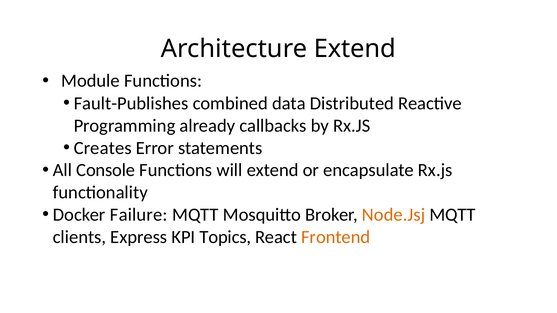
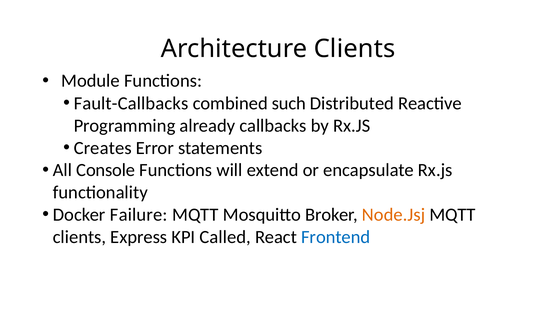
Architecture Extend: Extend -> Clients
Fault-Publishes: Fault-Publishes -> Fault-Callbacks
data: data -> such
Topics: Topics -> Called
Frontend colour: orange -> blue
